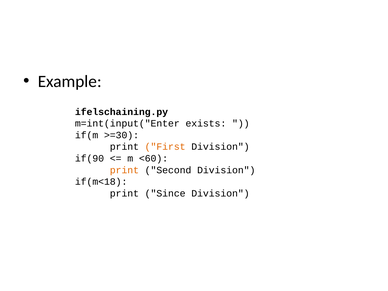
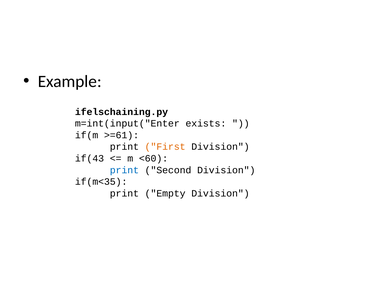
>=30: >=30 -> >=61
if(90: if(90 -> if(43
print at (124, 170) colour: orange -> blue
if(m<18: if(m<18 -> if(m<35
Since: Since -> Empty
